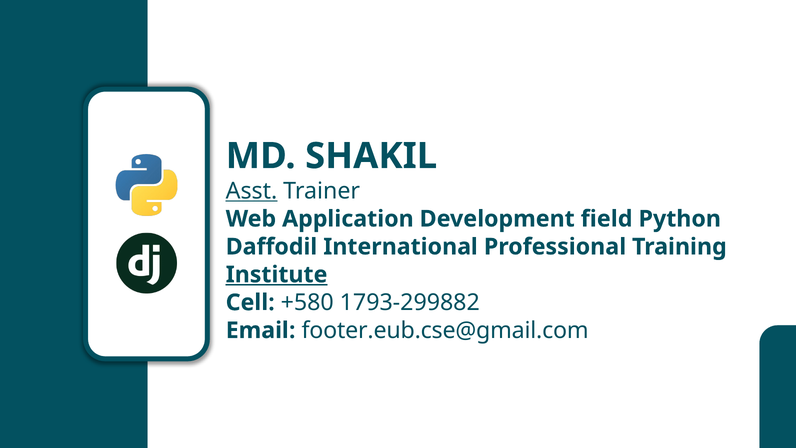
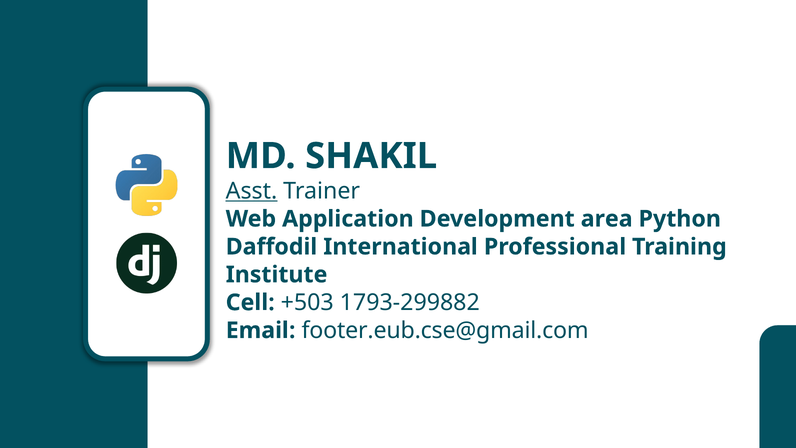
field: field -> area
Institute underline: present -> none
+580: +580 -> +503
